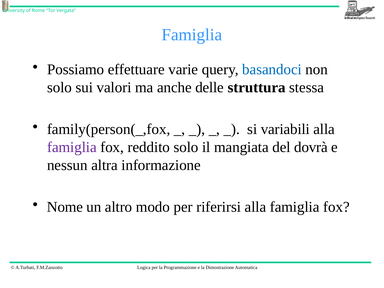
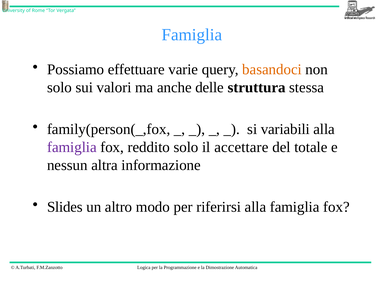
basandoci colour: blue -> orange
mangiata: mangiata -> accettare
dovrà: dovrà -> totale
Nome: Nome -> Slides
